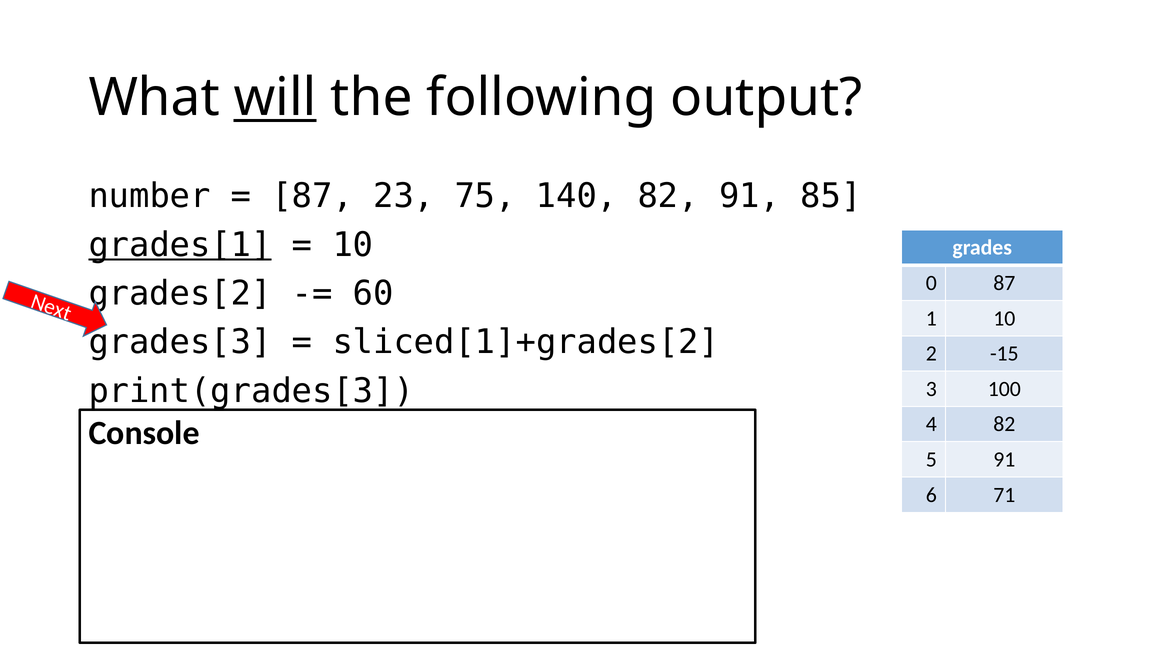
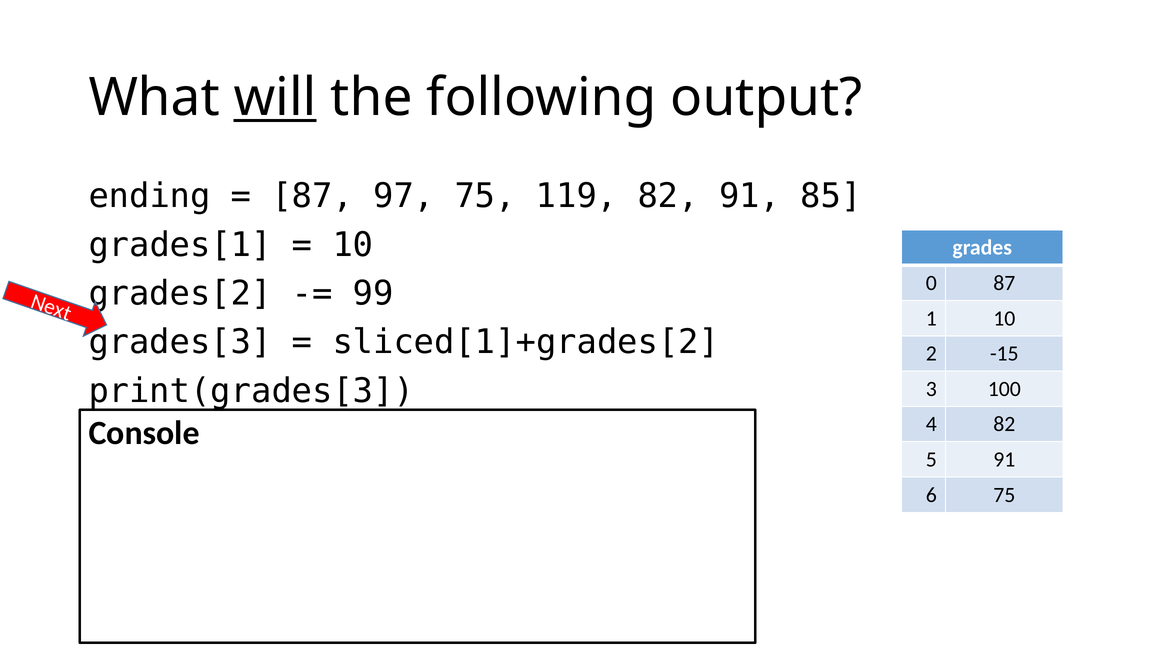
number: number -> ending
23: 23 -> 97
140: 140 -> 119
grades[1 underline: present -> none
60: 60 -> 99
6 71: 71 -> 75
